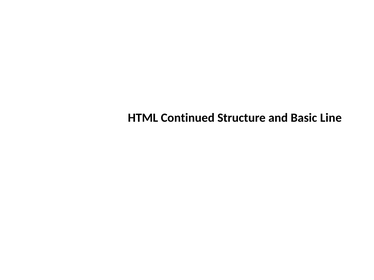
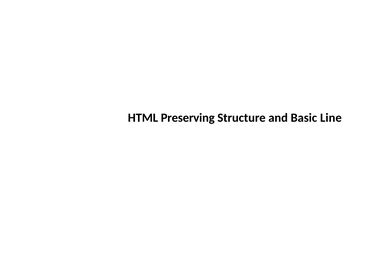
Continued: Continued -> Preserving
